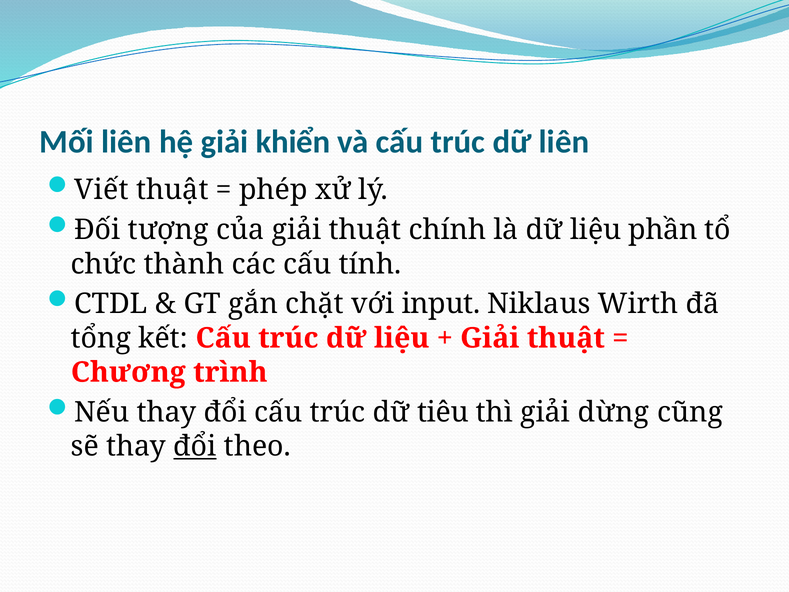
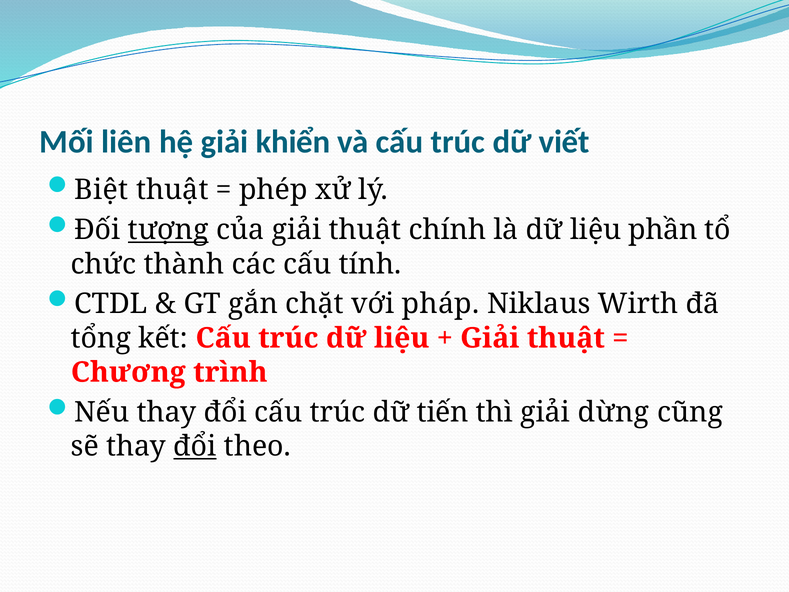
dữ liên: liên -> viết
Viết: Viết -> Biệt
tượng underline: none -> present
input: input -> pháp
tiêu: tiêu -> tiến
